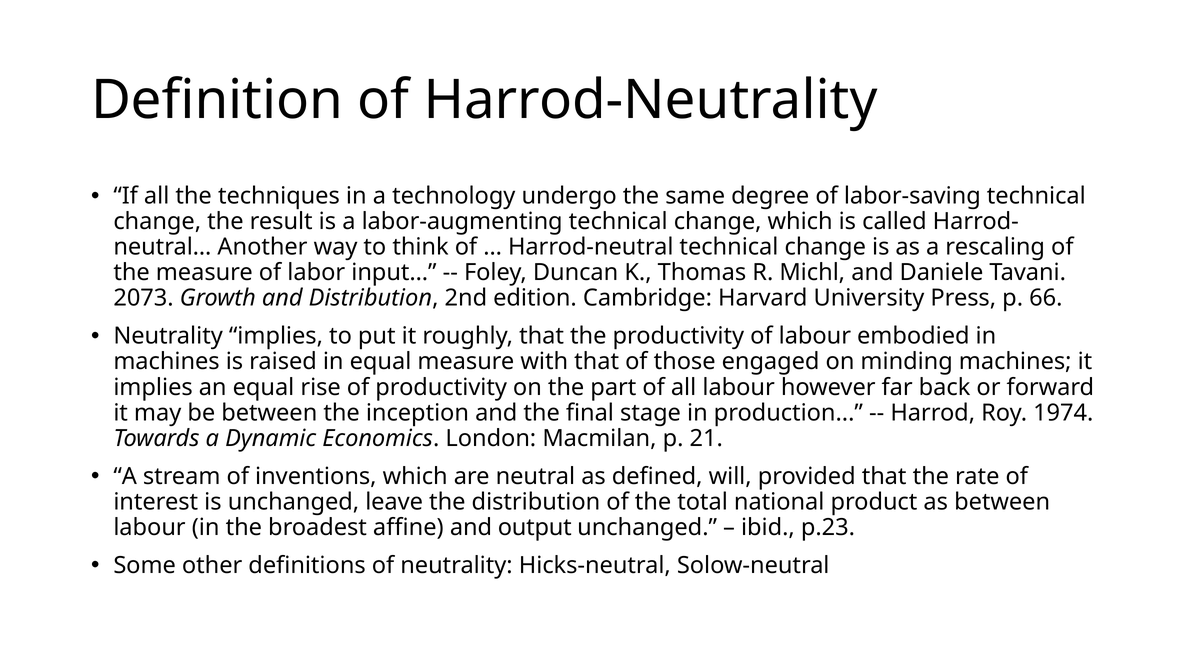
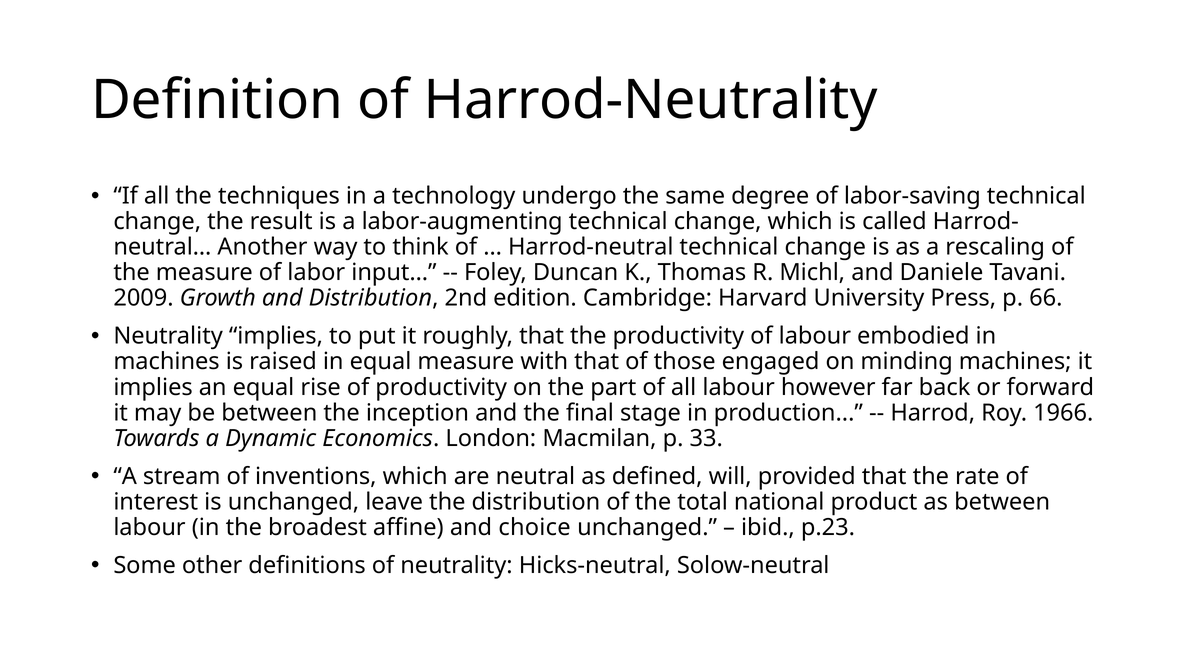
2073: 2073 -> 2009
1974: 1974 -> 1966
21: 21 -> 33
output: output -> choice
